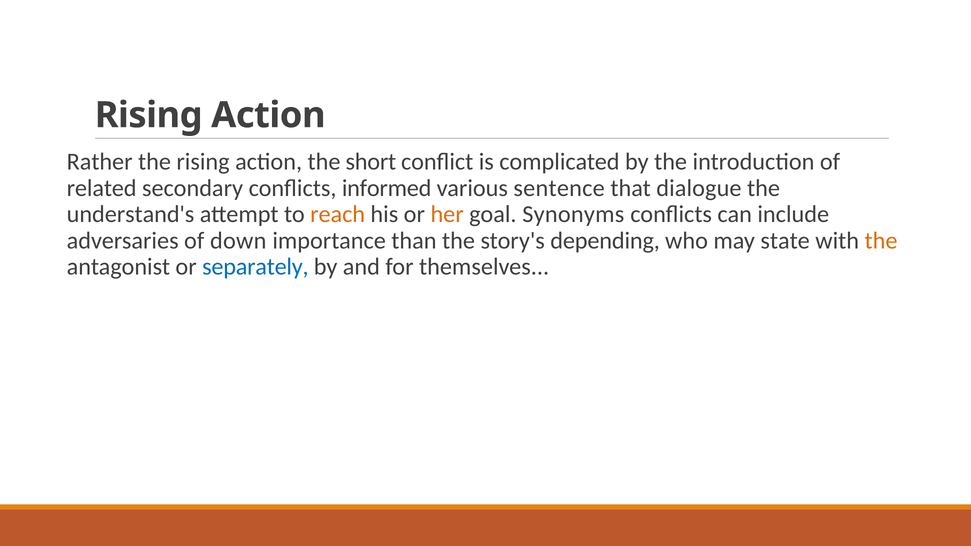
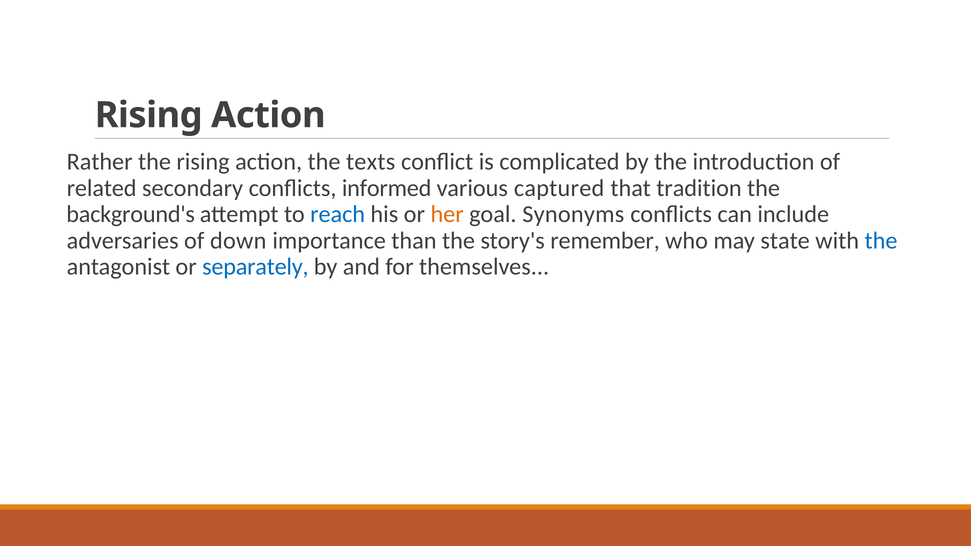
short: short -> texts
sentence: sentence -> captured
dialogue: dialogue -> tradition
understand's: understand's -> background's
reach colour: orange -> blue
depending: depending -> remember
the at (881, 241) colour: orange -> blue
